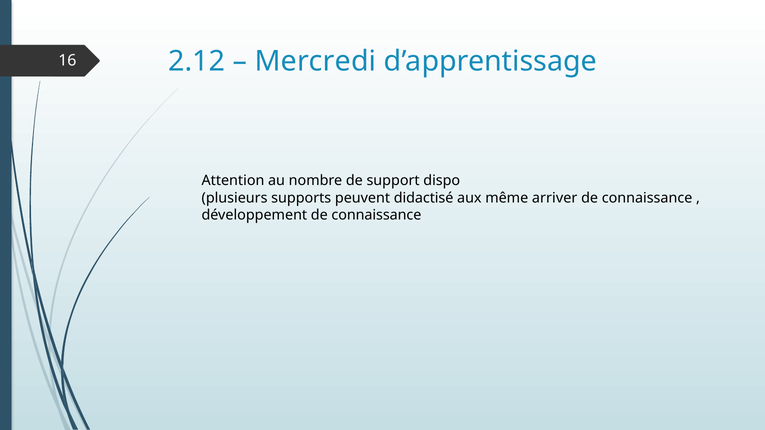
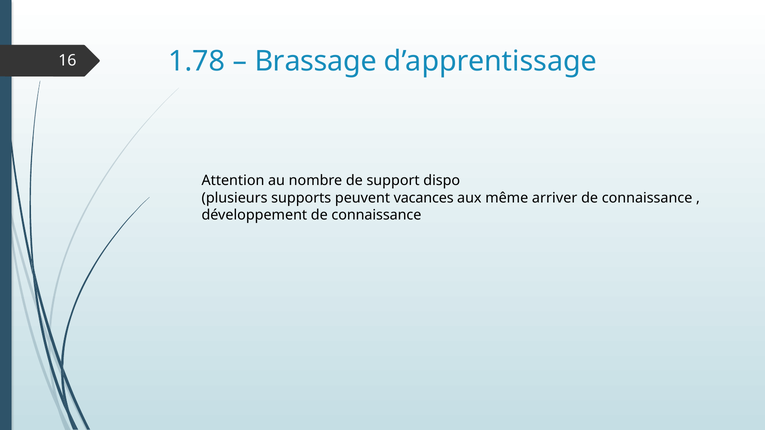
2.12: 2.12 -> 1.78
Mercredi: Mercredi -> Brassage
didactisé: didactisé -> vacances
